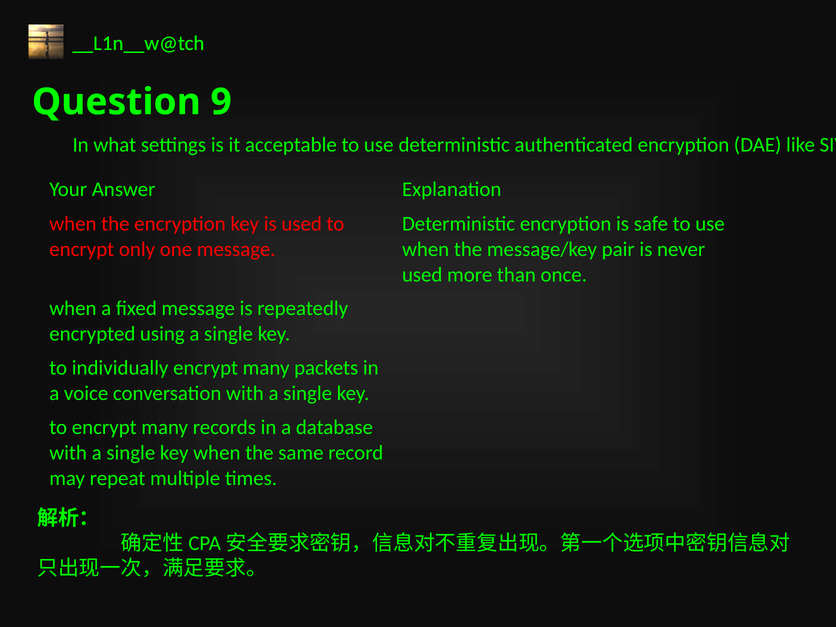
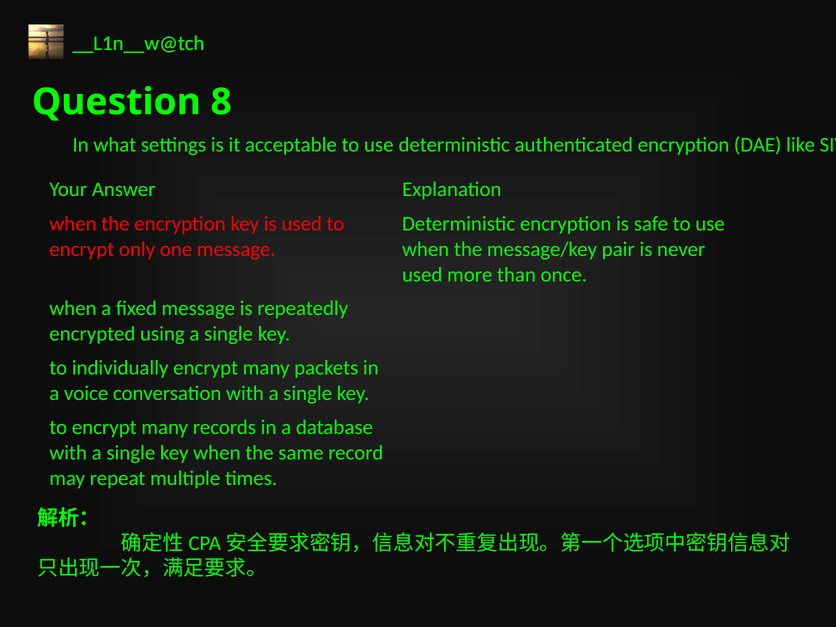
9: 9 -> 8
